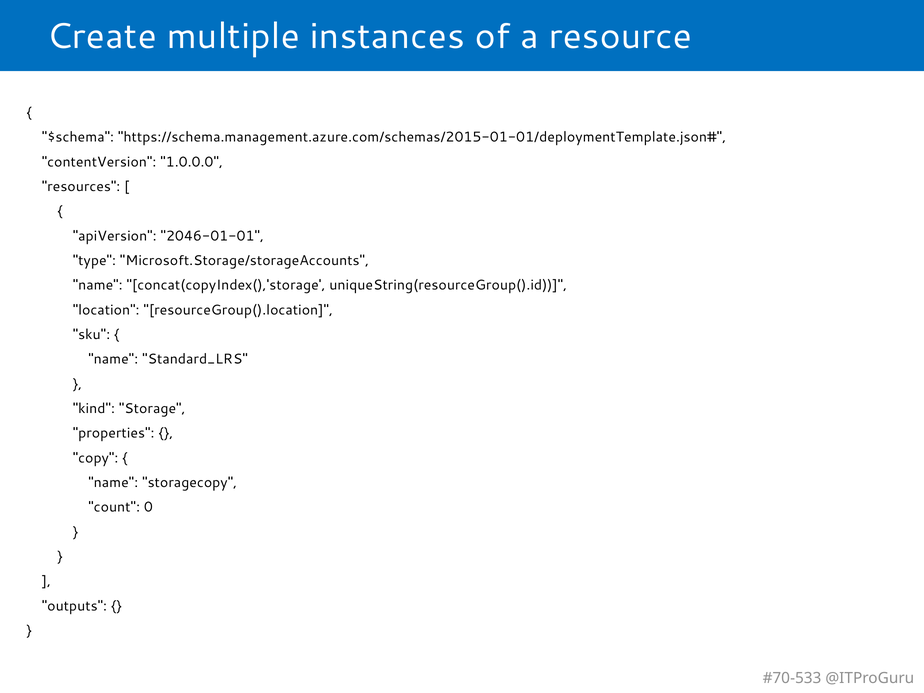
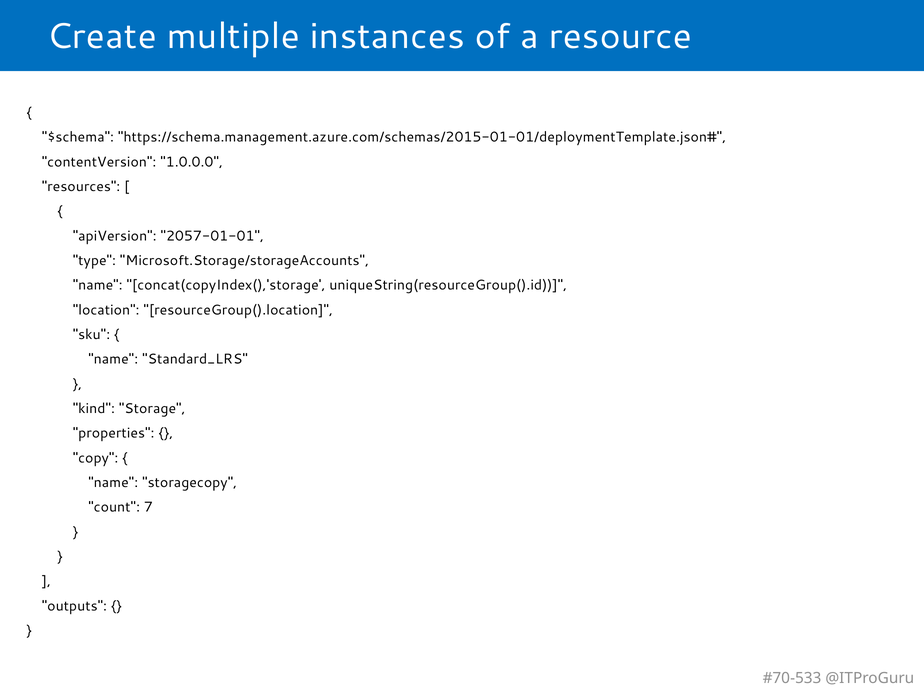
2046-01-01: 2046-01-01 -> 2057-01-01
0: 0 -> 7
